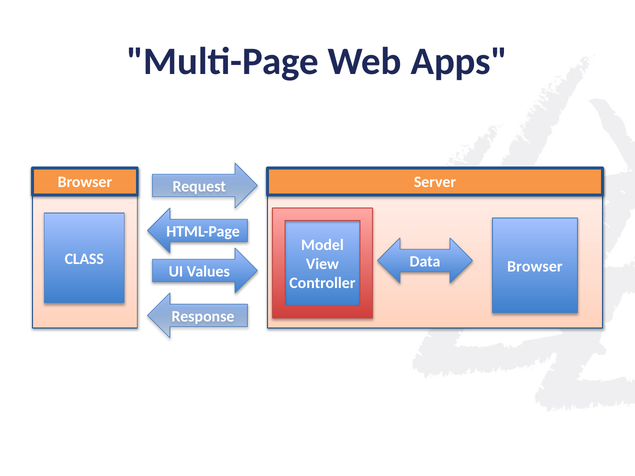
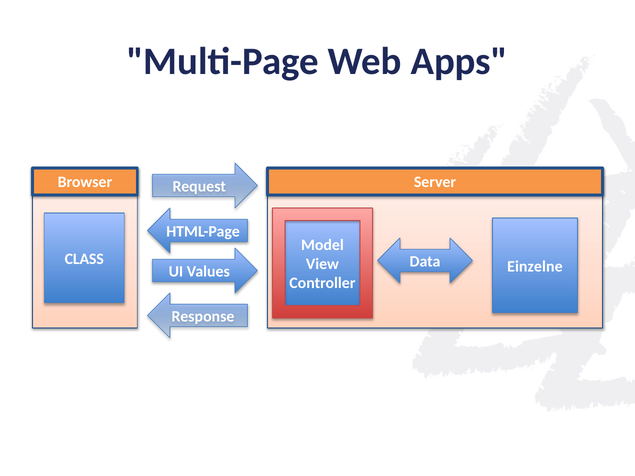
Browser at (535, 267): Browser -> Einzelne
